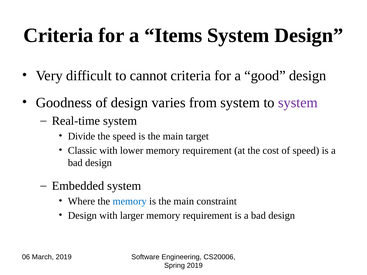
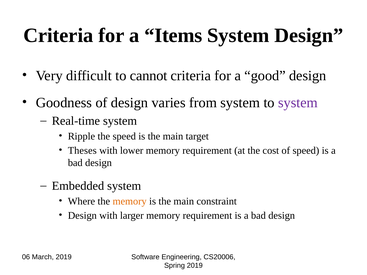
Divide: Divide -> Ripple
Classic: Classic -> Theses
memory at (130, 201) colour: blue -> orange
